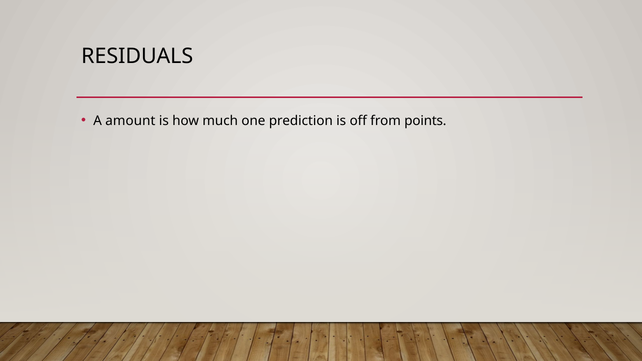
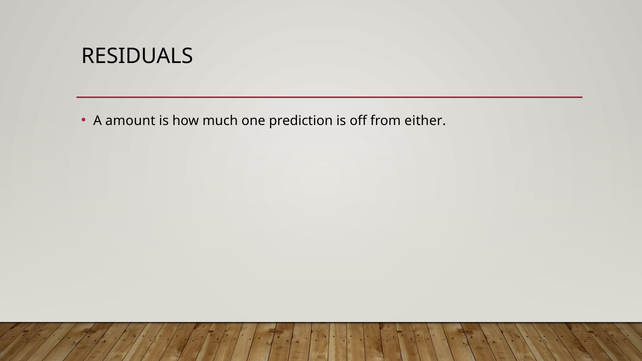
points: points -> either
